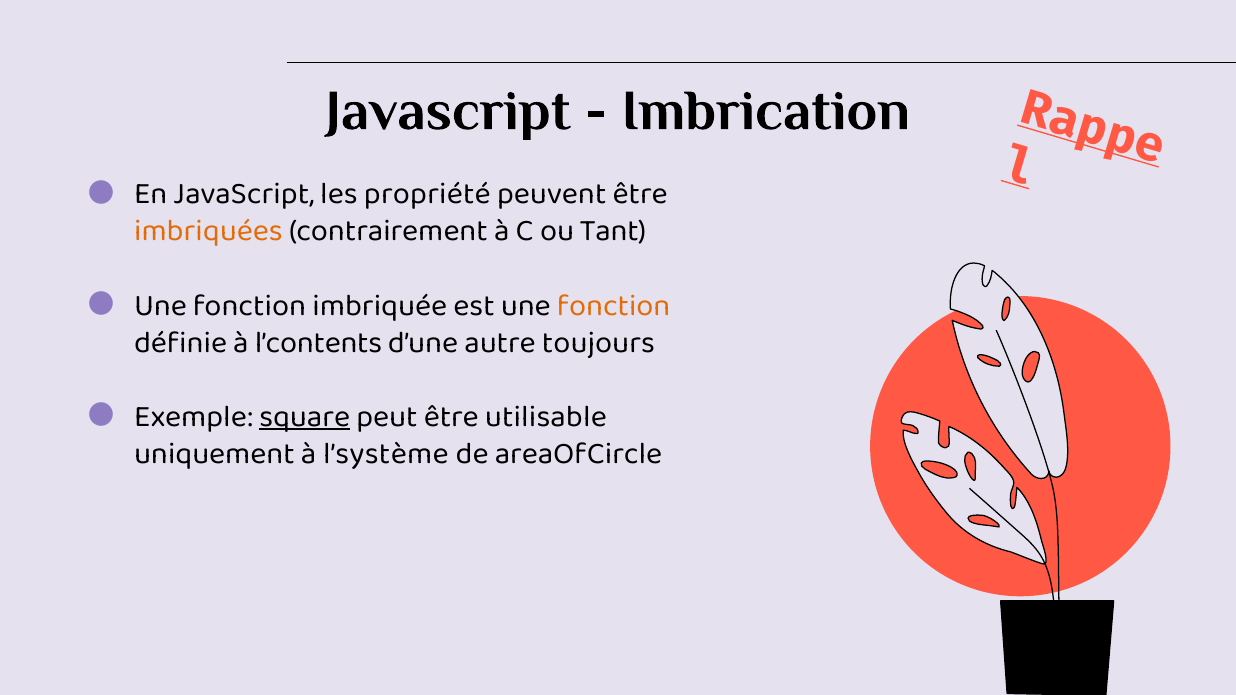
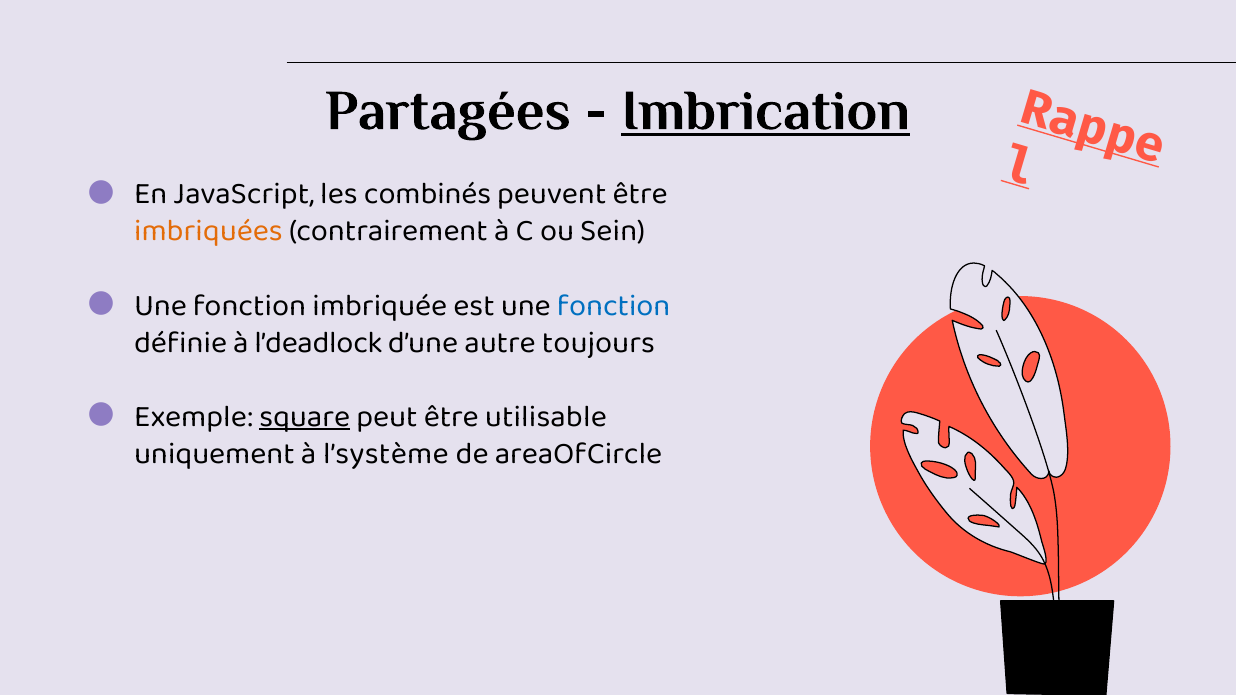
Javascript at (448, 110): Javascript -> Partagées
Imbrication underline: none -> present
propriété: propriété -> combinés
Tant: Tant -> Sein
fonction at (614, 305) colour: orange -> blue
l’contents: l’contents -> l’deadlock
